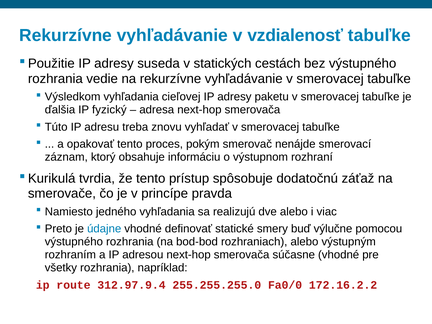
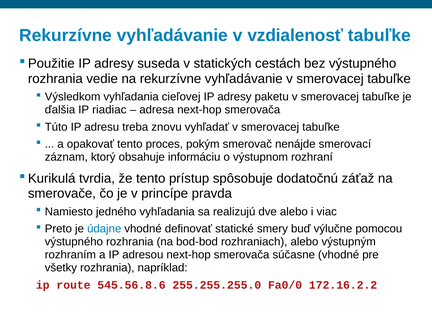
fyzický: fyzický -> riadiac
312.97.9.4: 312.97.9.4 -> 545.56.8.6
